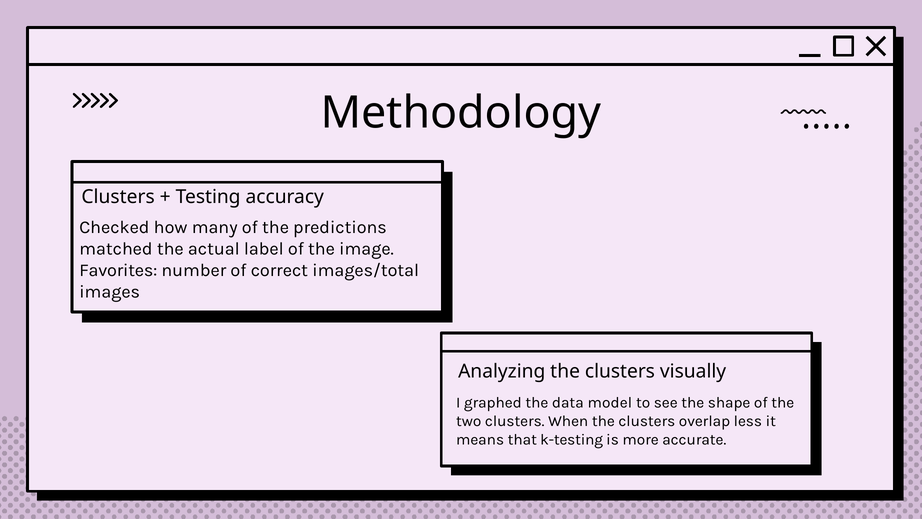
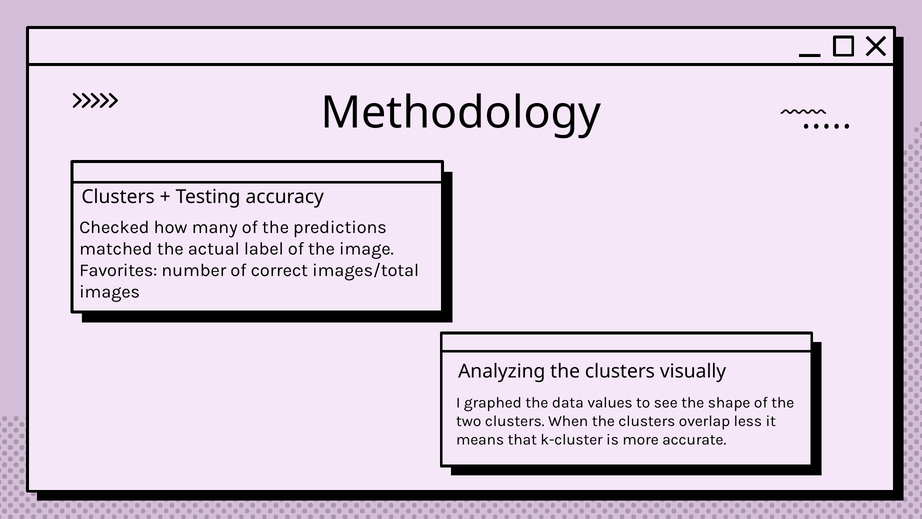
model: model -> values
k-testing: k-testing -> k-cluster
